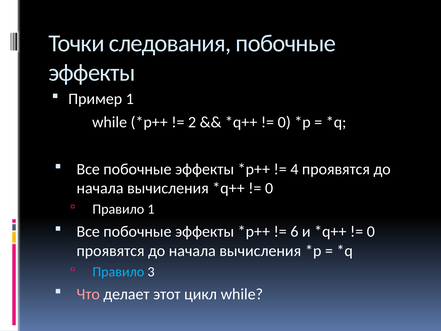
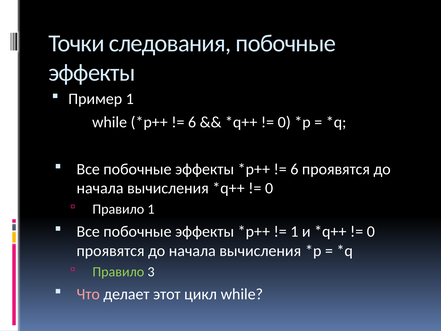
2 at (192, 122): 2 -> 6
4 at (294, 169): 4 -> 6
6 at (294, 232): 6 -> 1
Правило at (118, 272) colour: light blue -> light green
